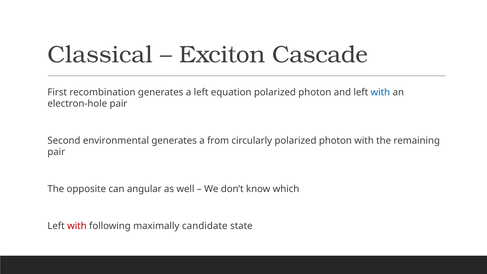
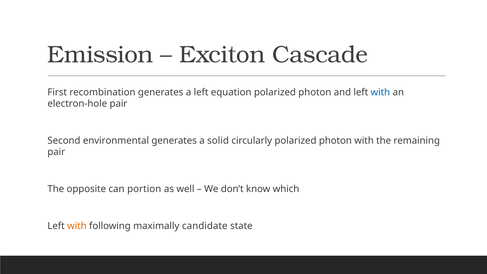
Classical: Classical -> Emission
from: from -> solid
angular: angular -> portion
with at (77, 226) colour: red -> orange
